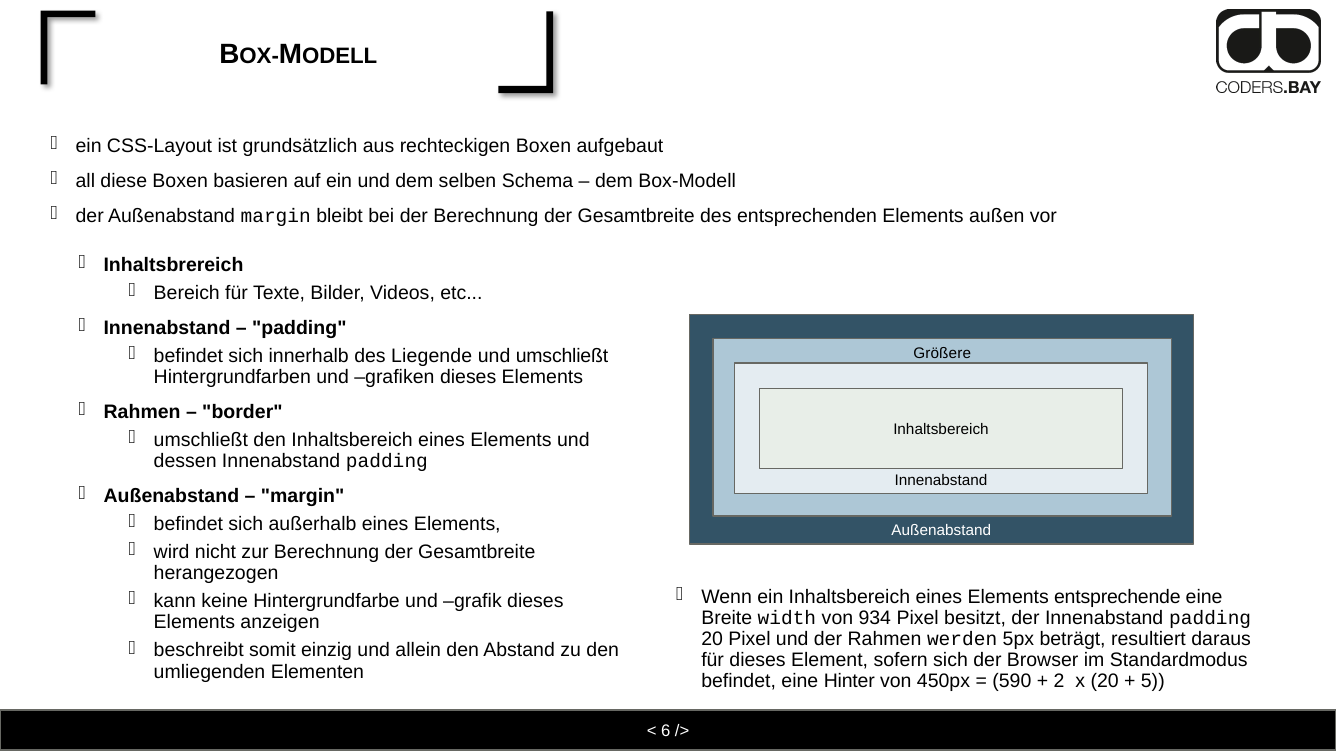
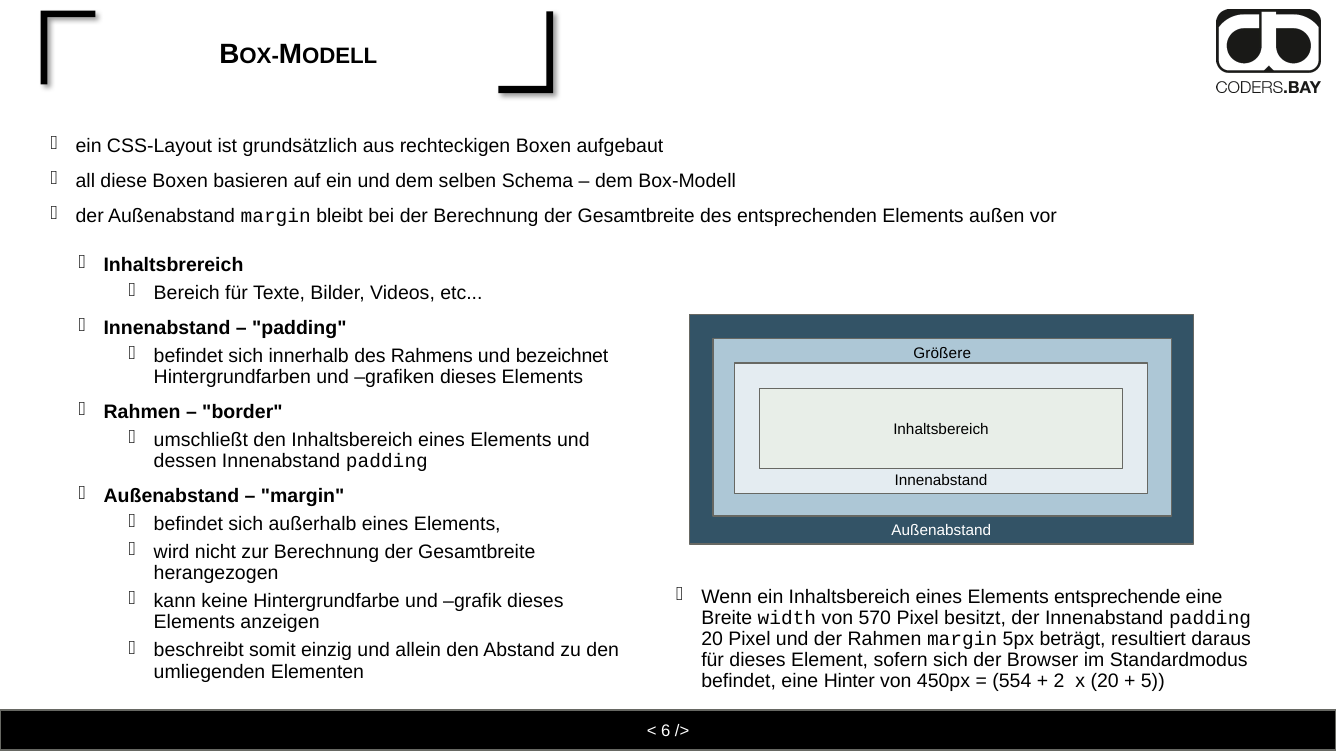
Liegende: Liegende -> Rahmens
und umschließt: umschließt -> bezeichnet
934: 934 -> 570
Rahmen werden: werden -> margin
590: 590 -> 554
